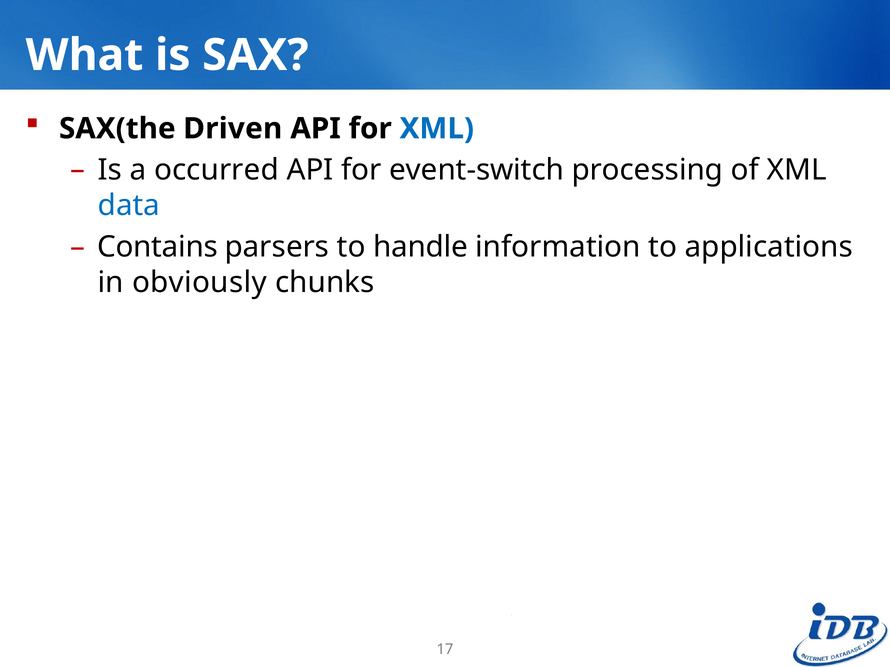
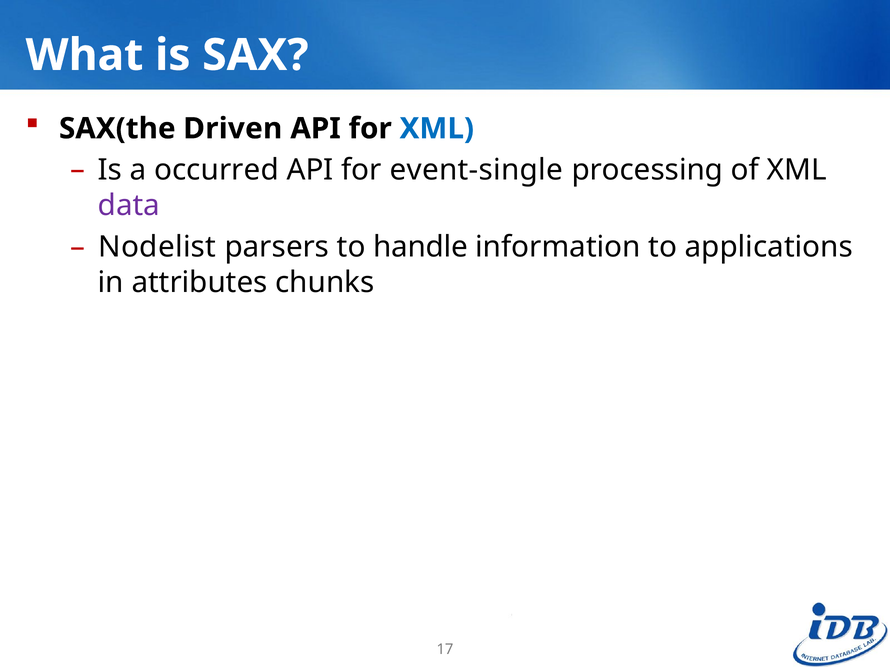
event-switch: event-switch -> event-single
data colour: blue -> purple
Contains: Contains -> Nodelist
obviously: obviously -> attributes
